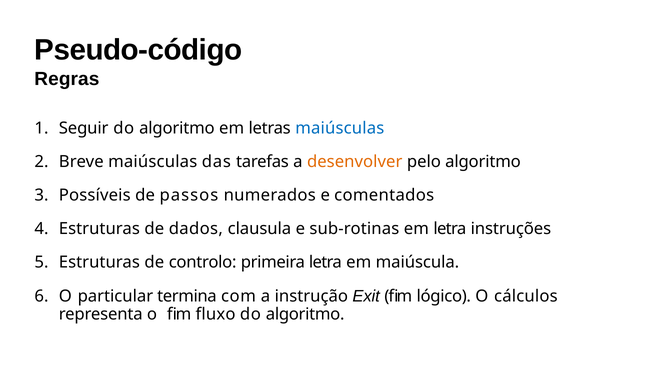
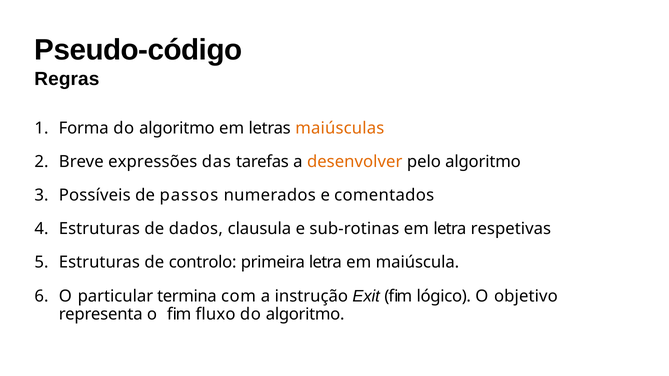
Seguir: Seguir -> Forma
maiúsculas at (340, 128) colour: blue -> orange
Breve maiúsculas: maiúsculas -> expressões
instruções: instruções -> respetivas
cálculos: cálculos -> objetivo
